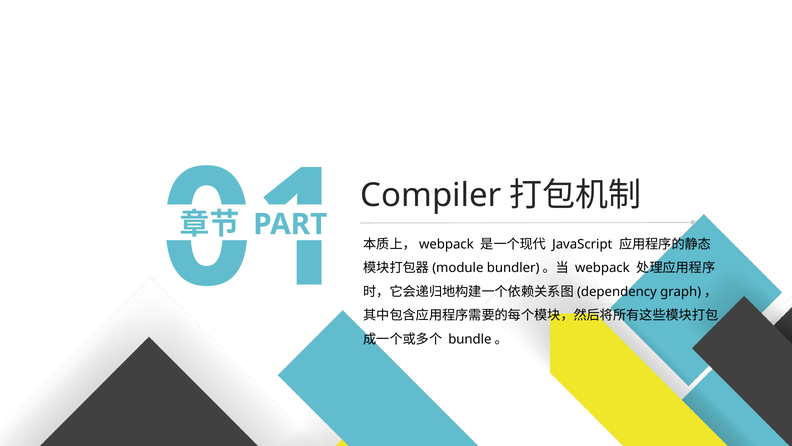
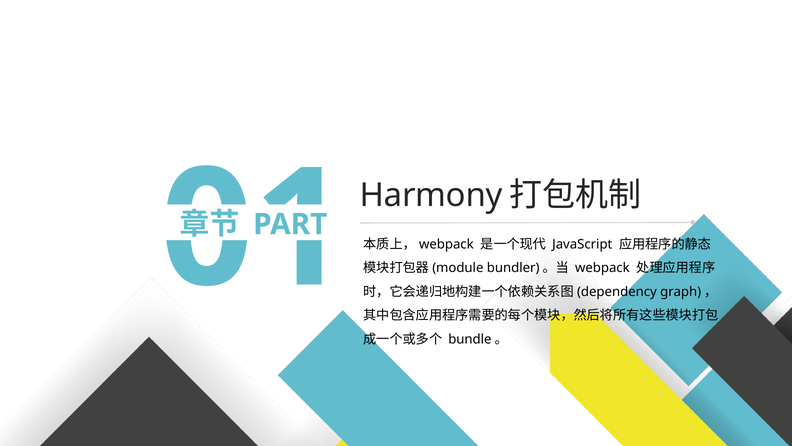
Compiler: Compiler -> Harmony
